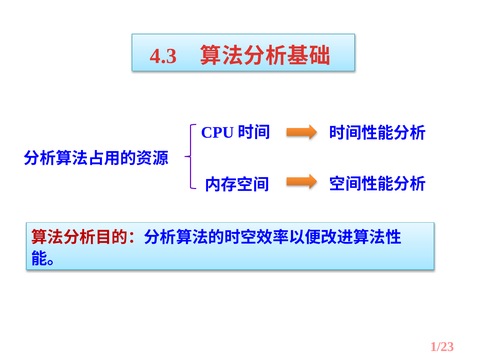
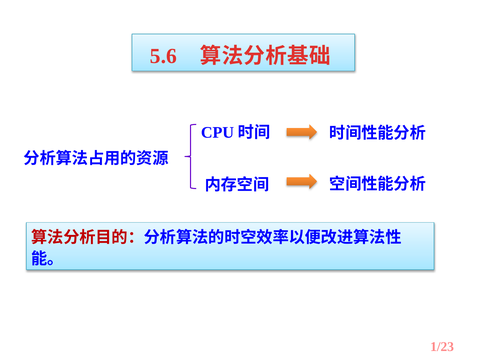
4.3: 4.3 -> 5.6
